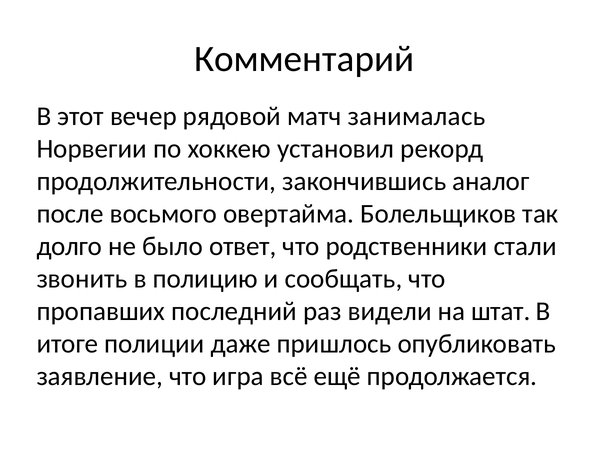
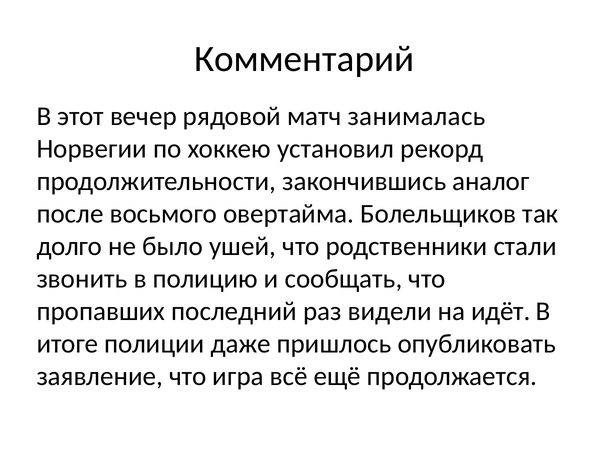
ответ: ответ -> ушей
штат: штат -> идёт
